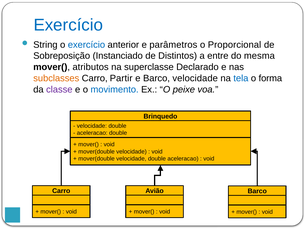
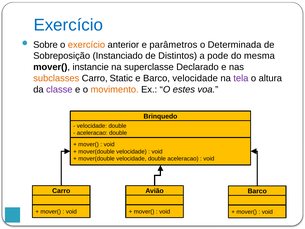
String: String -> Sobre
exercício at (86, 45) colour: blue -> orange
Proporcional: Proporcional -> Determinada
entre: entre -> pode
atributos: atributos -> instancie
Partir: Partir -> Static
tela colour: blue -> purple
forma: forma -> altura
movimento colour: blue -> orange
peixe: peixe -> estes
